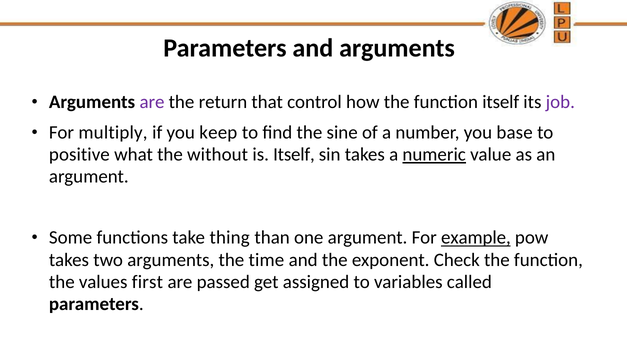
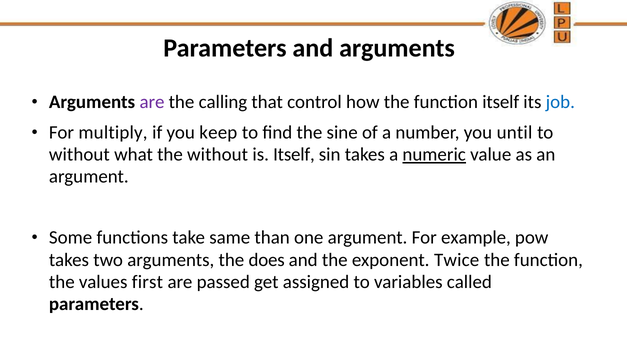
return: return -> calling
job colour: purple -> blue
base: base -> until
positive at (79, 155): positive -> without
thing: thing -> same
example underline: present -> none
time: time -> does
Check: Check -> Twice
